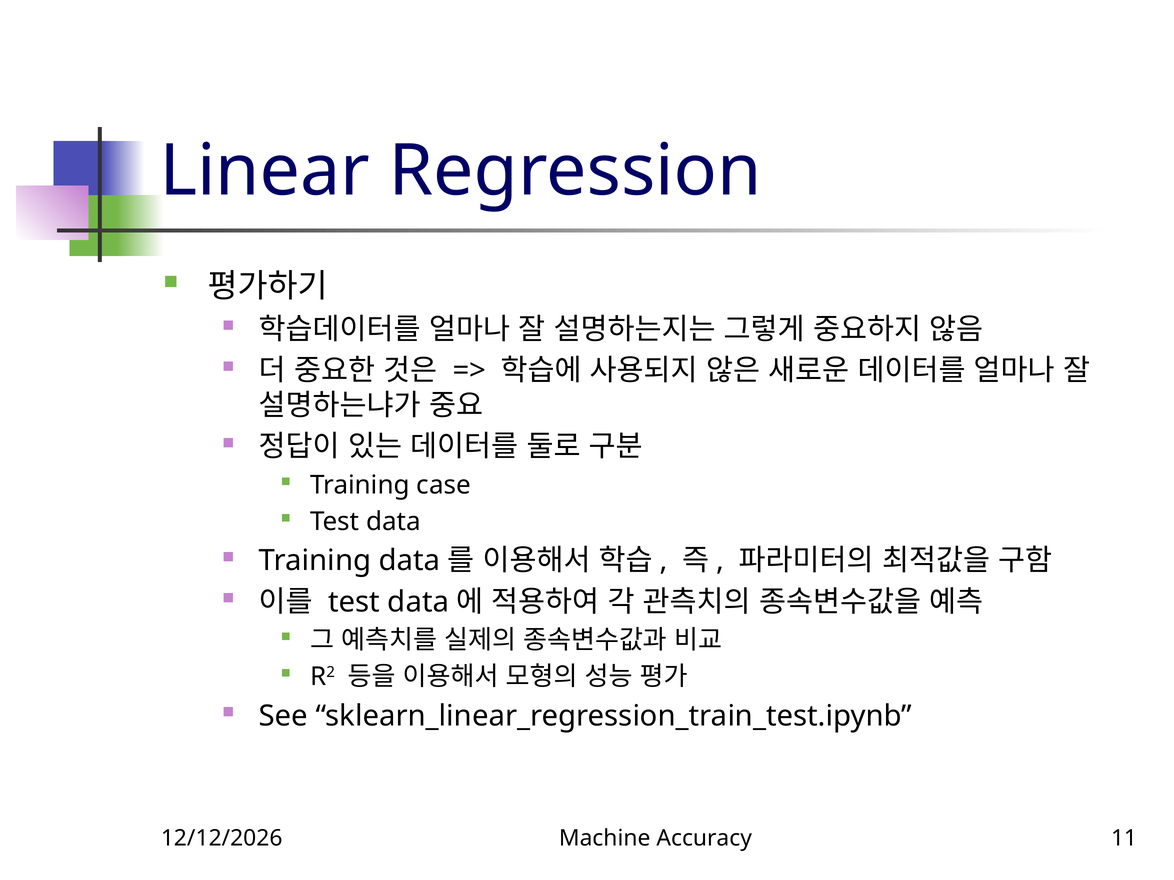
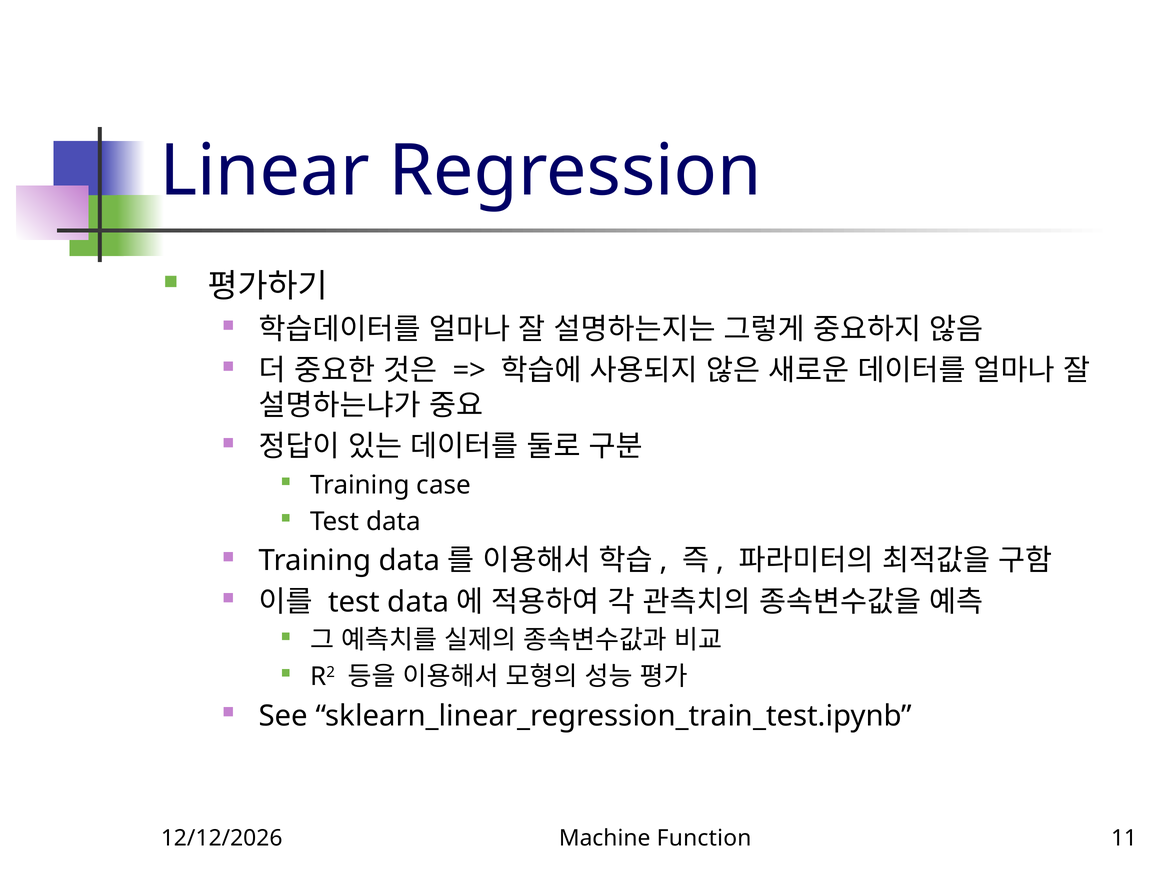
Accuracy: Accuracy -> Function
